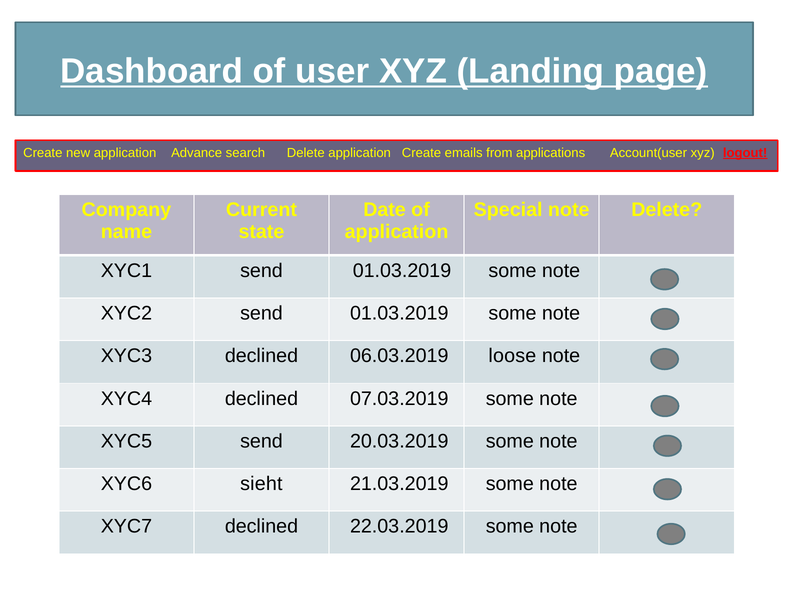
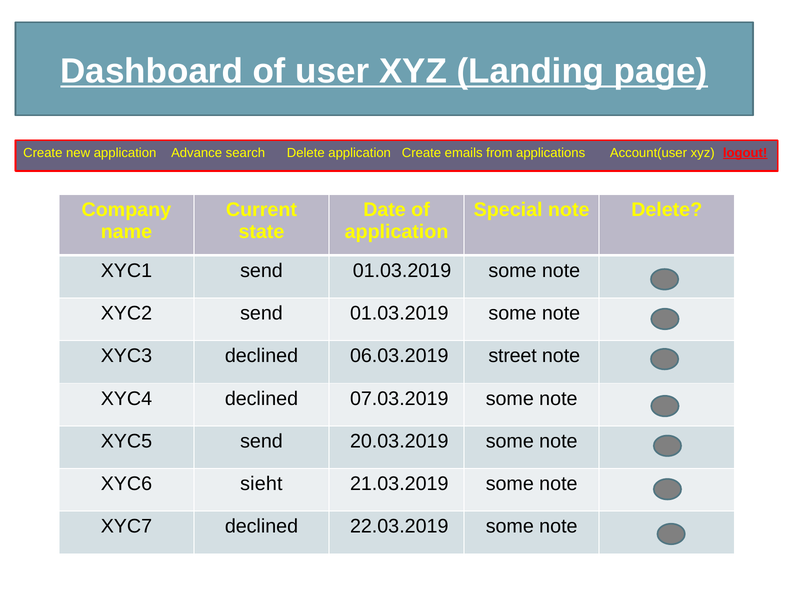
loose: loose -> street
